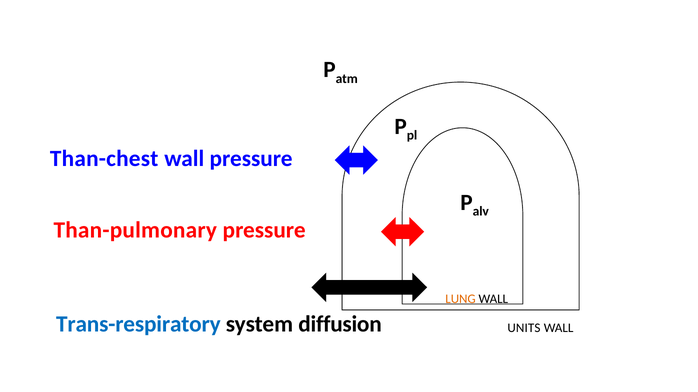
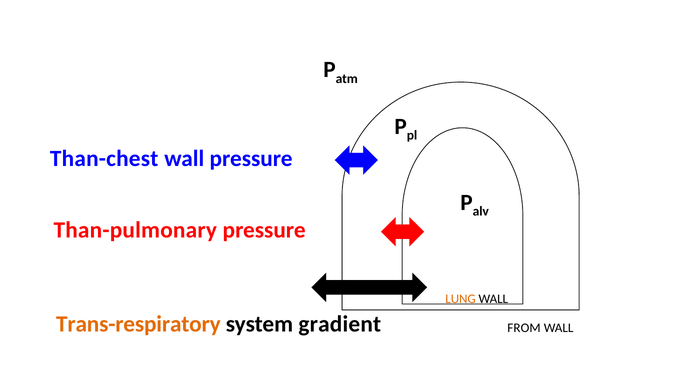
Trans-respiratory colour: blue -> orange
diffusion: diffusion -> gradient
UNITS: UNITS -> FROM
